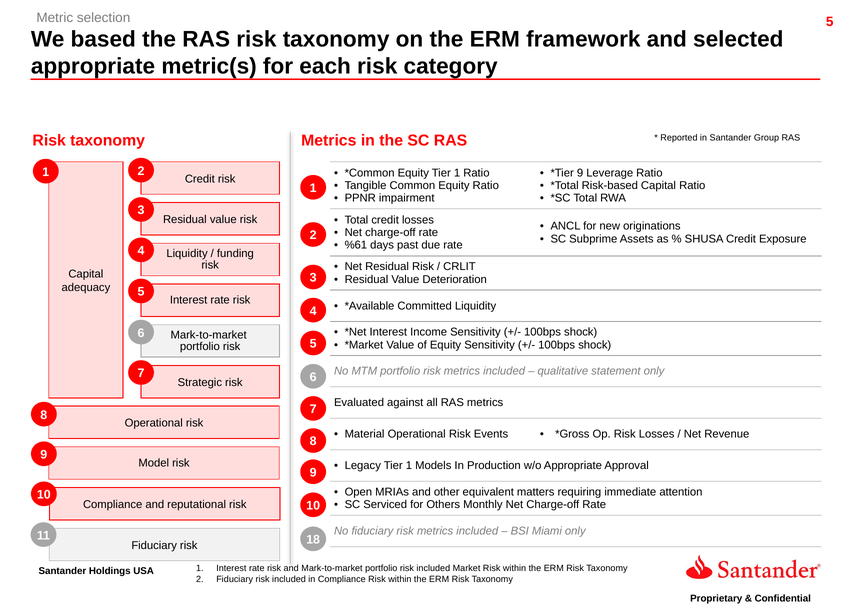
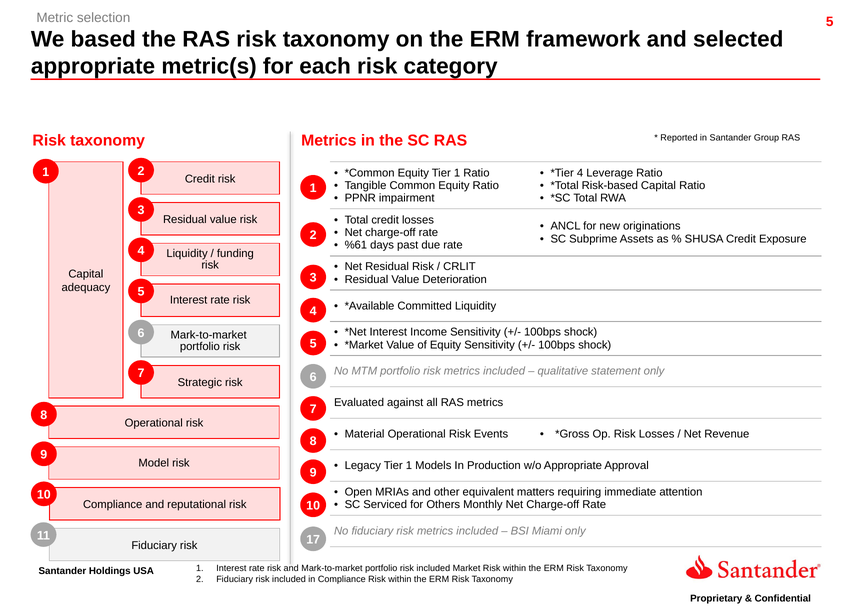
9 at (580, 173): 9 -> 4
18: 18 -> 17
